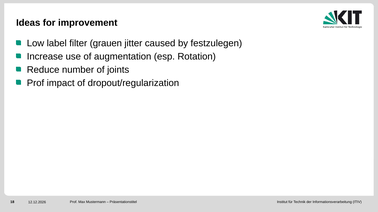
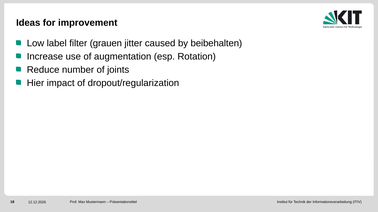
festzulegen: festzulegen -> beibehalten
Prof at (36, 83): Prof -> Hier
